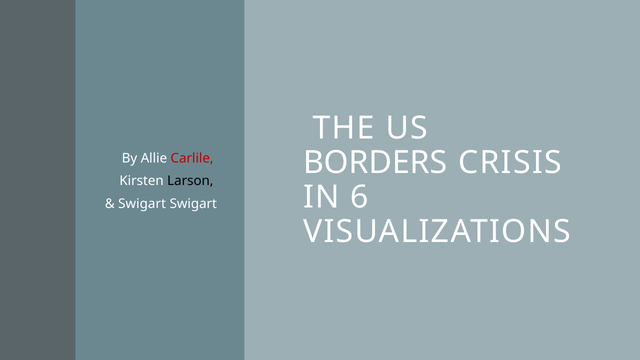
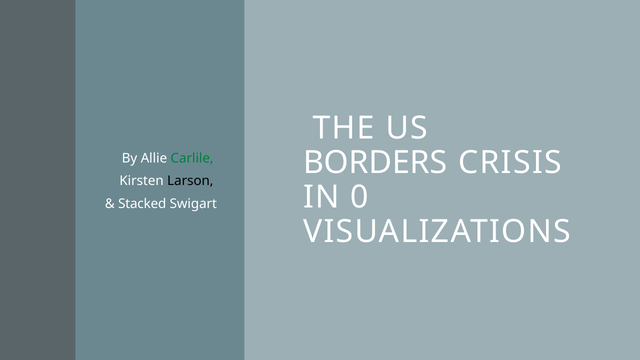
Carlile colour: red -> green
6: 6 -> 0
Swigart at (142, 204): Swigart -> Stacked
